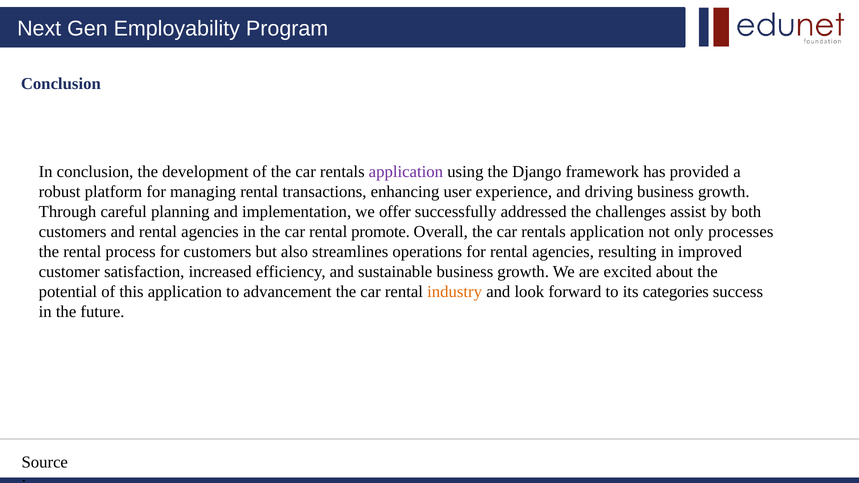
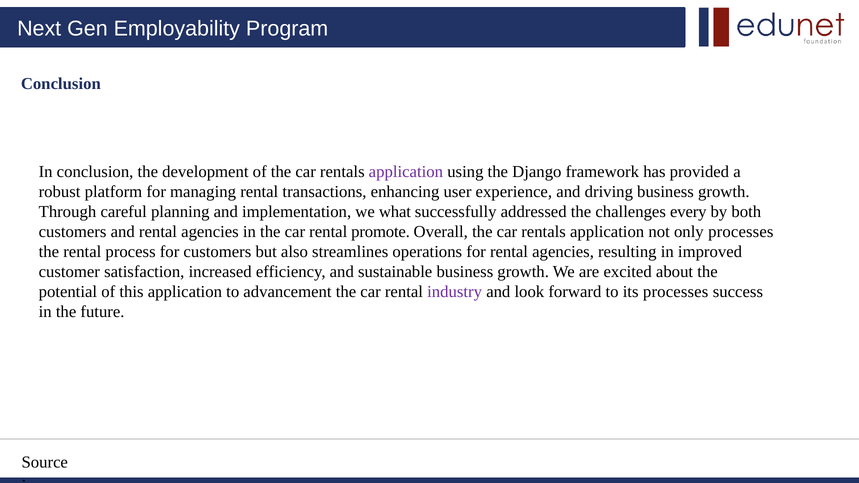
offer: offer -> what
assist: assist -> every
industry colour: orange -> purple
its categories: categories -> processes
